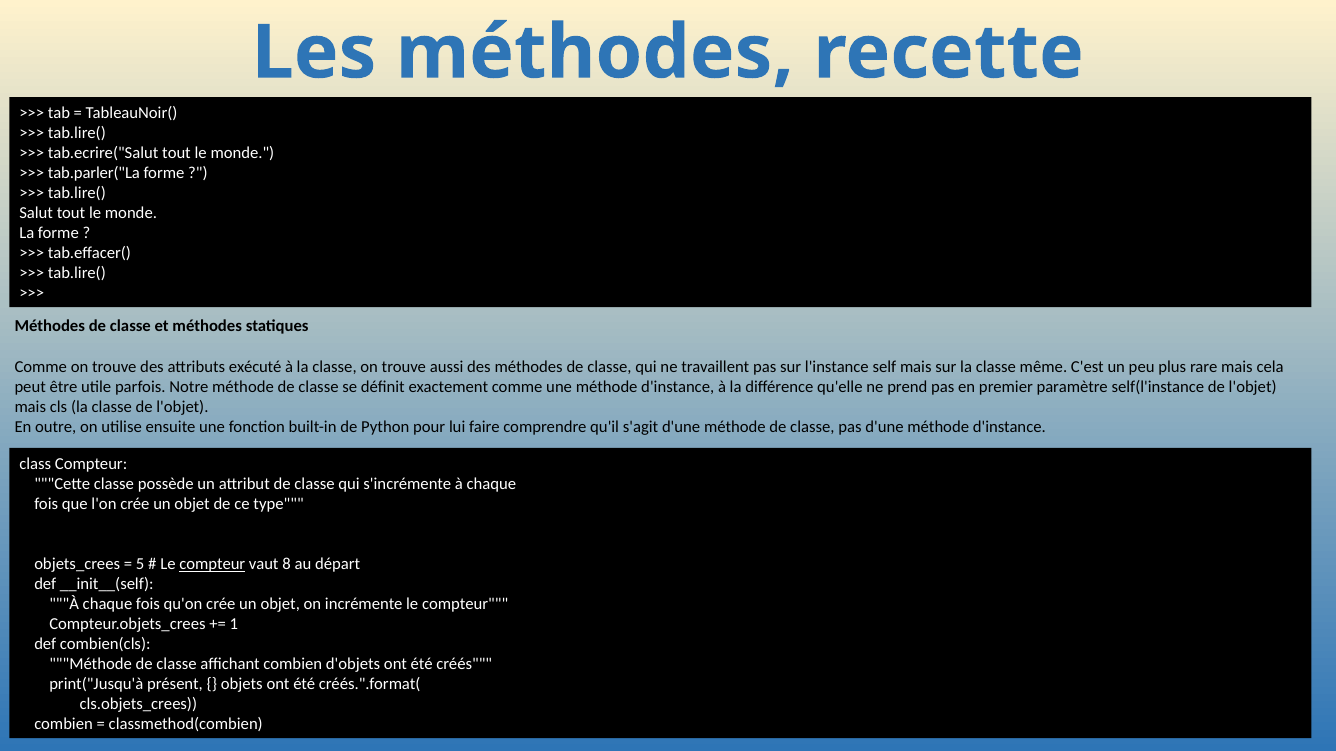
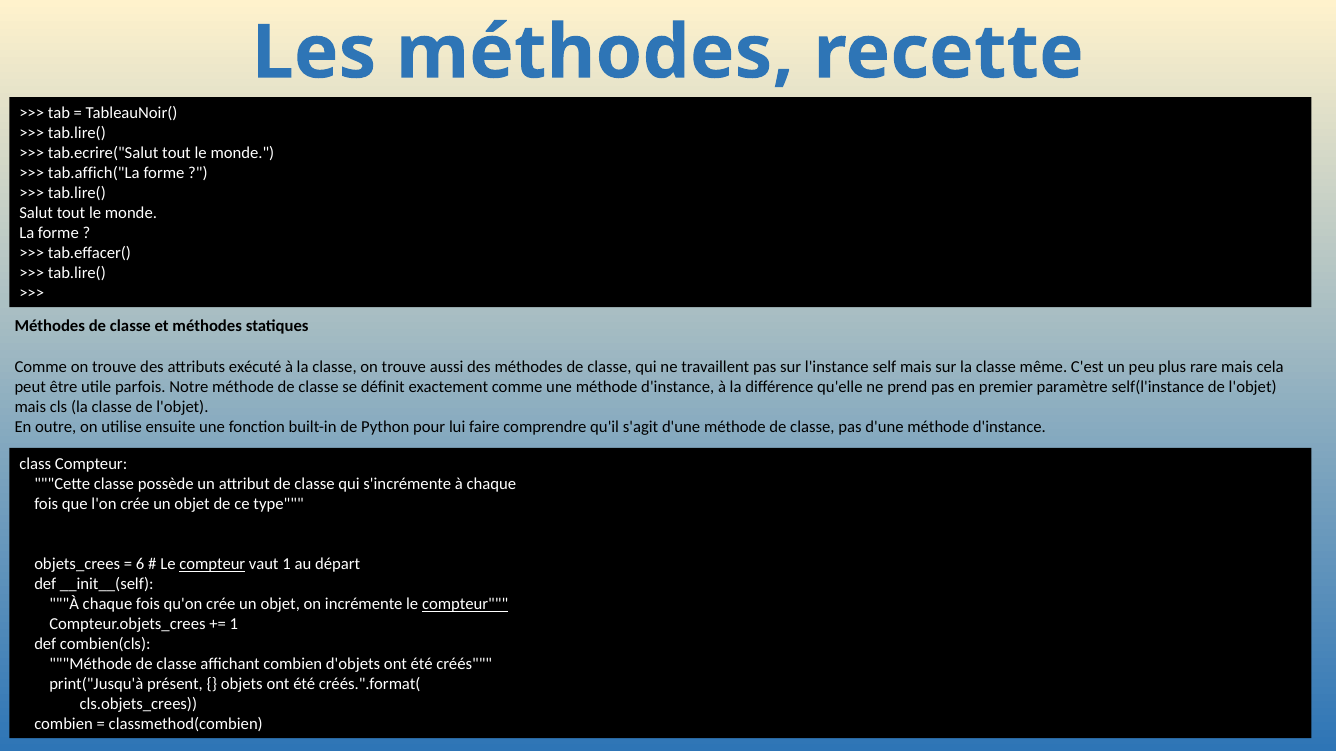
tab.parler("La: tab.parler("La -> tab.affich("La
5: 5 -> 6
vaut 8: 8 -> 1
compteur at (465, 605) underline: none -> present
